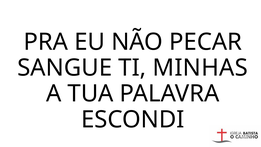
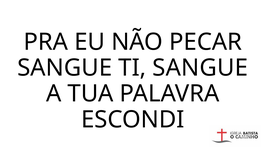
TI MINHAS: MINHAS -> SANGUE
